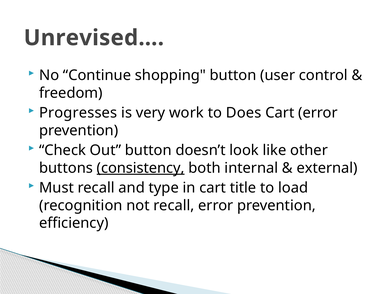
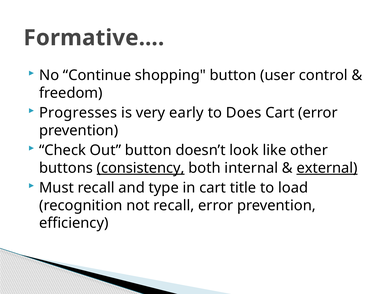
Unrevised…: Unrevised… -> Formative…
work: work -> early
external underline: none -> present
